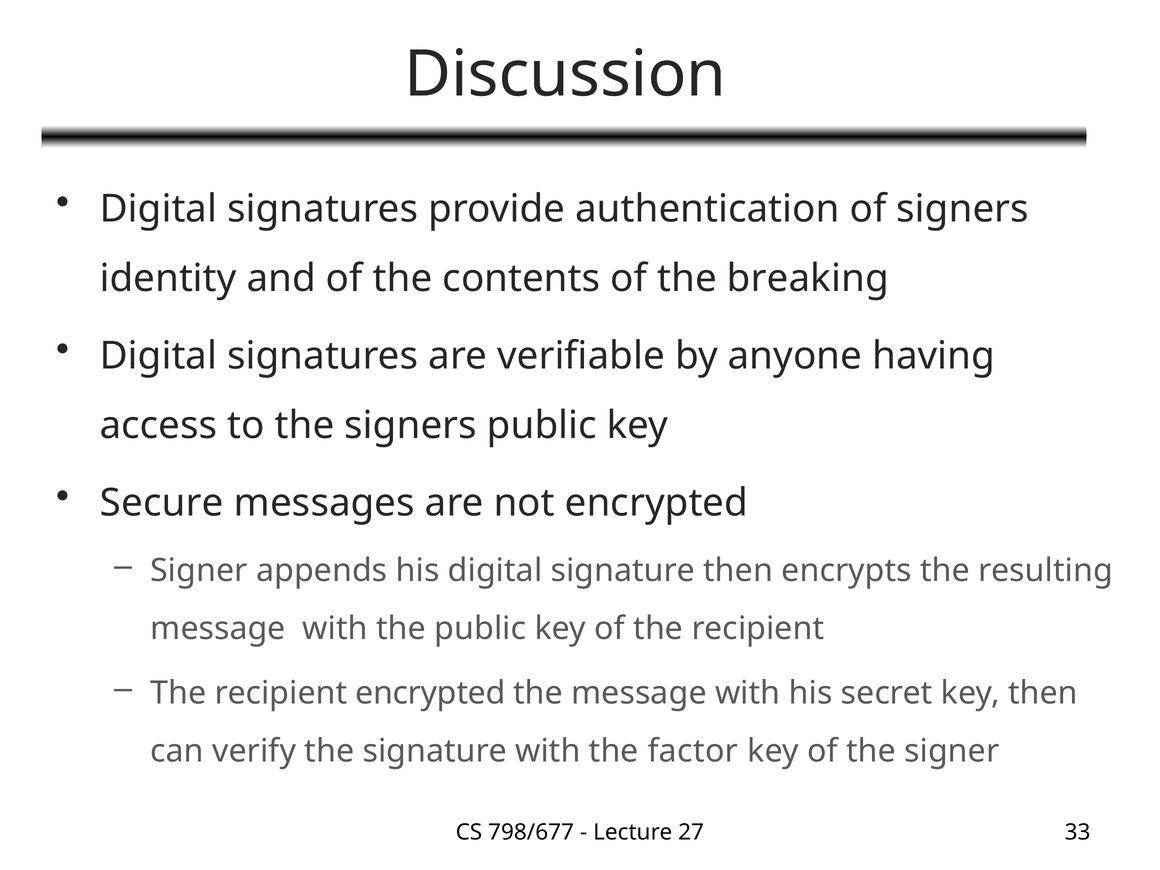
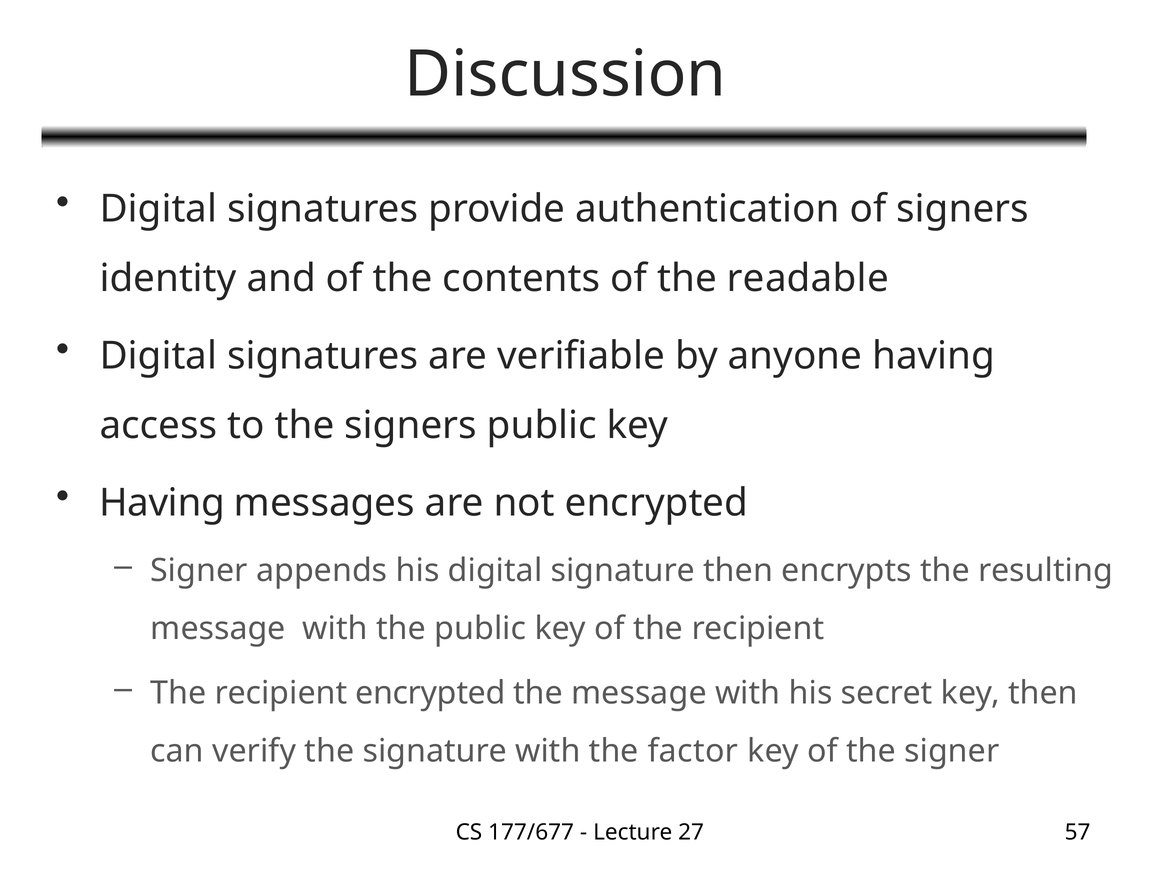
breaking: breaking -> readable
Secure at (162, 503): Secure -> Having
798/677: 798/677 -> 177/677
33: 33 -> 57
